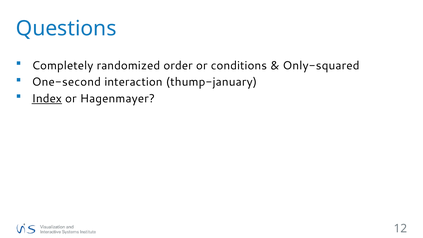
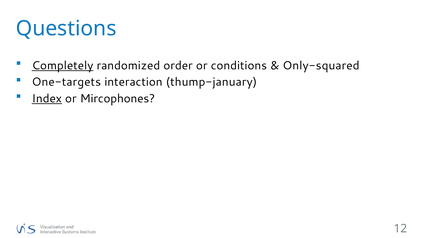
Completely underline: none -> present
One-second: One-second -> One-targets
Hagenmayer: Hagenmayer -> Mircophones
